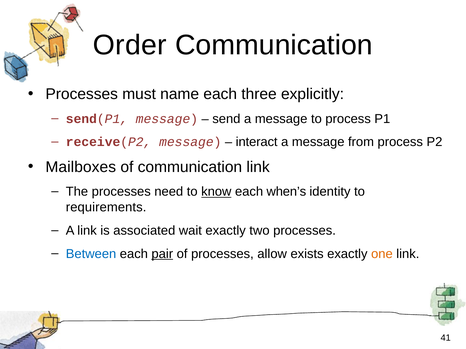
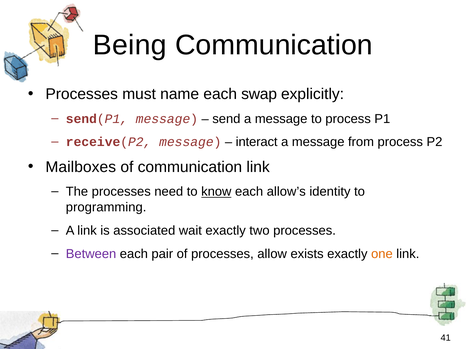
Order: Order -> Being
three: three -> swap
when’s: when’s -> allow’s
requirements: requirements -> programming
Between colour: blue -> purple
pair underline: present -> none
